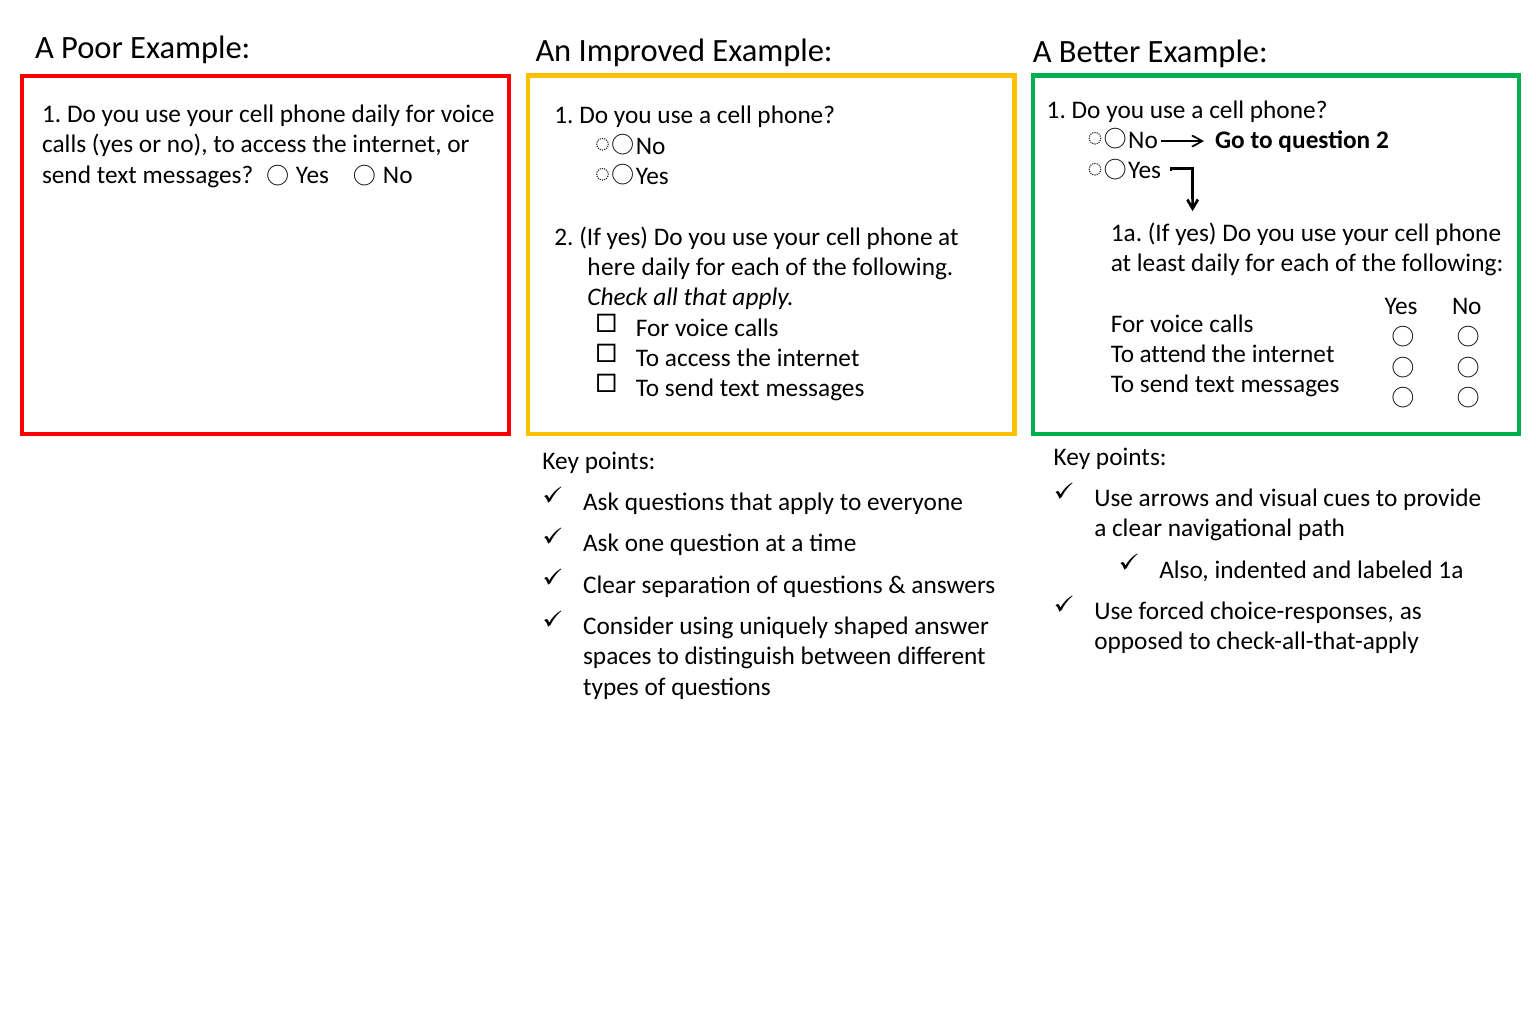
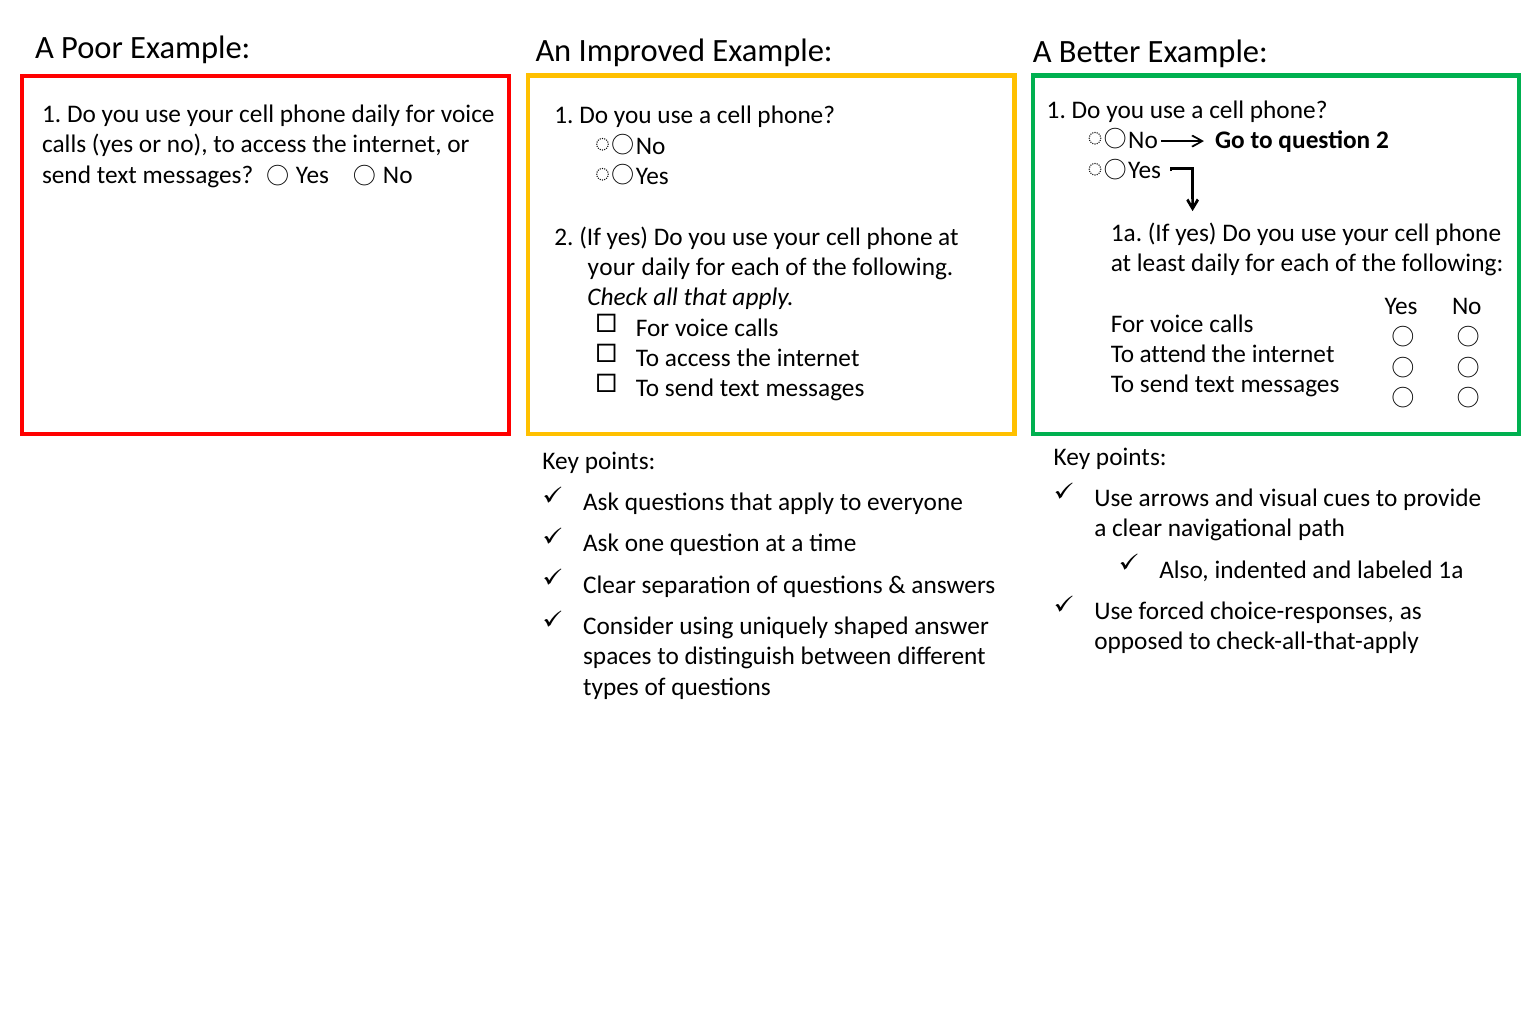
here at (611, 267): here -> your
